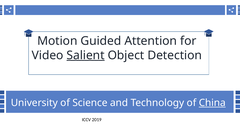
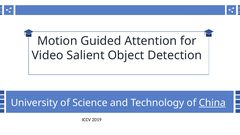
Salient underline: present -> none
